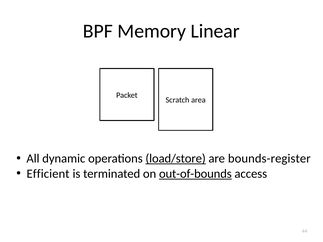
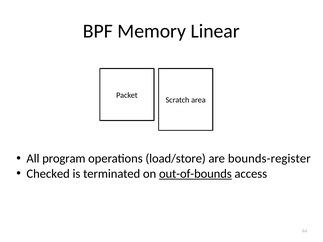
dynamic: dynamic -> program
load/store underline: present -> none
Efficient: Efficient -> Checked
